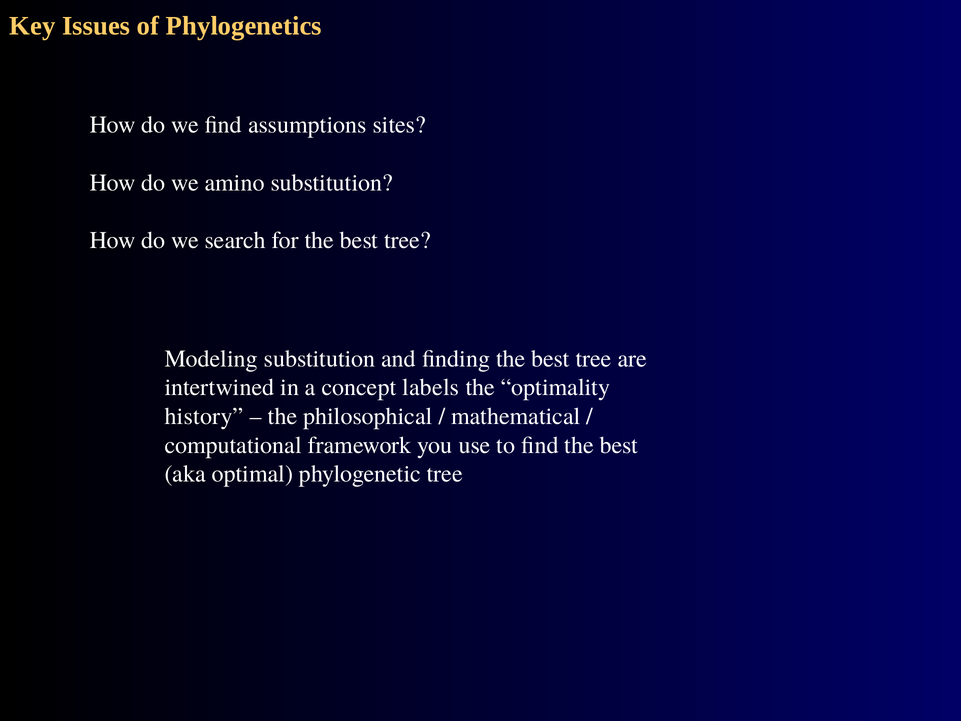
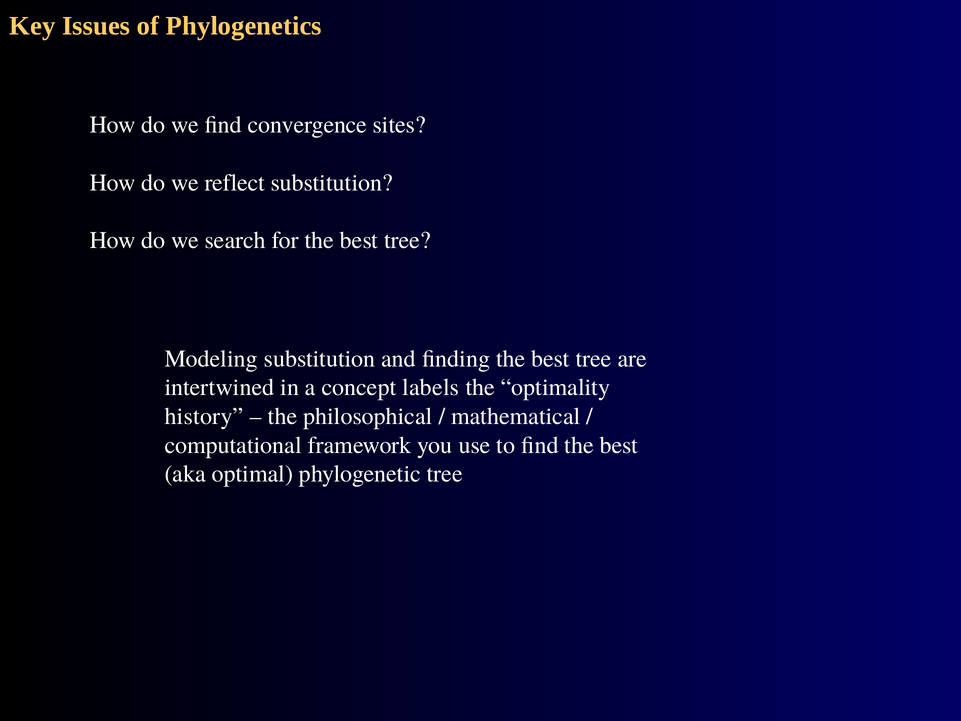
assumptions: assumptions -> convergence
amino: amino -> reflect
